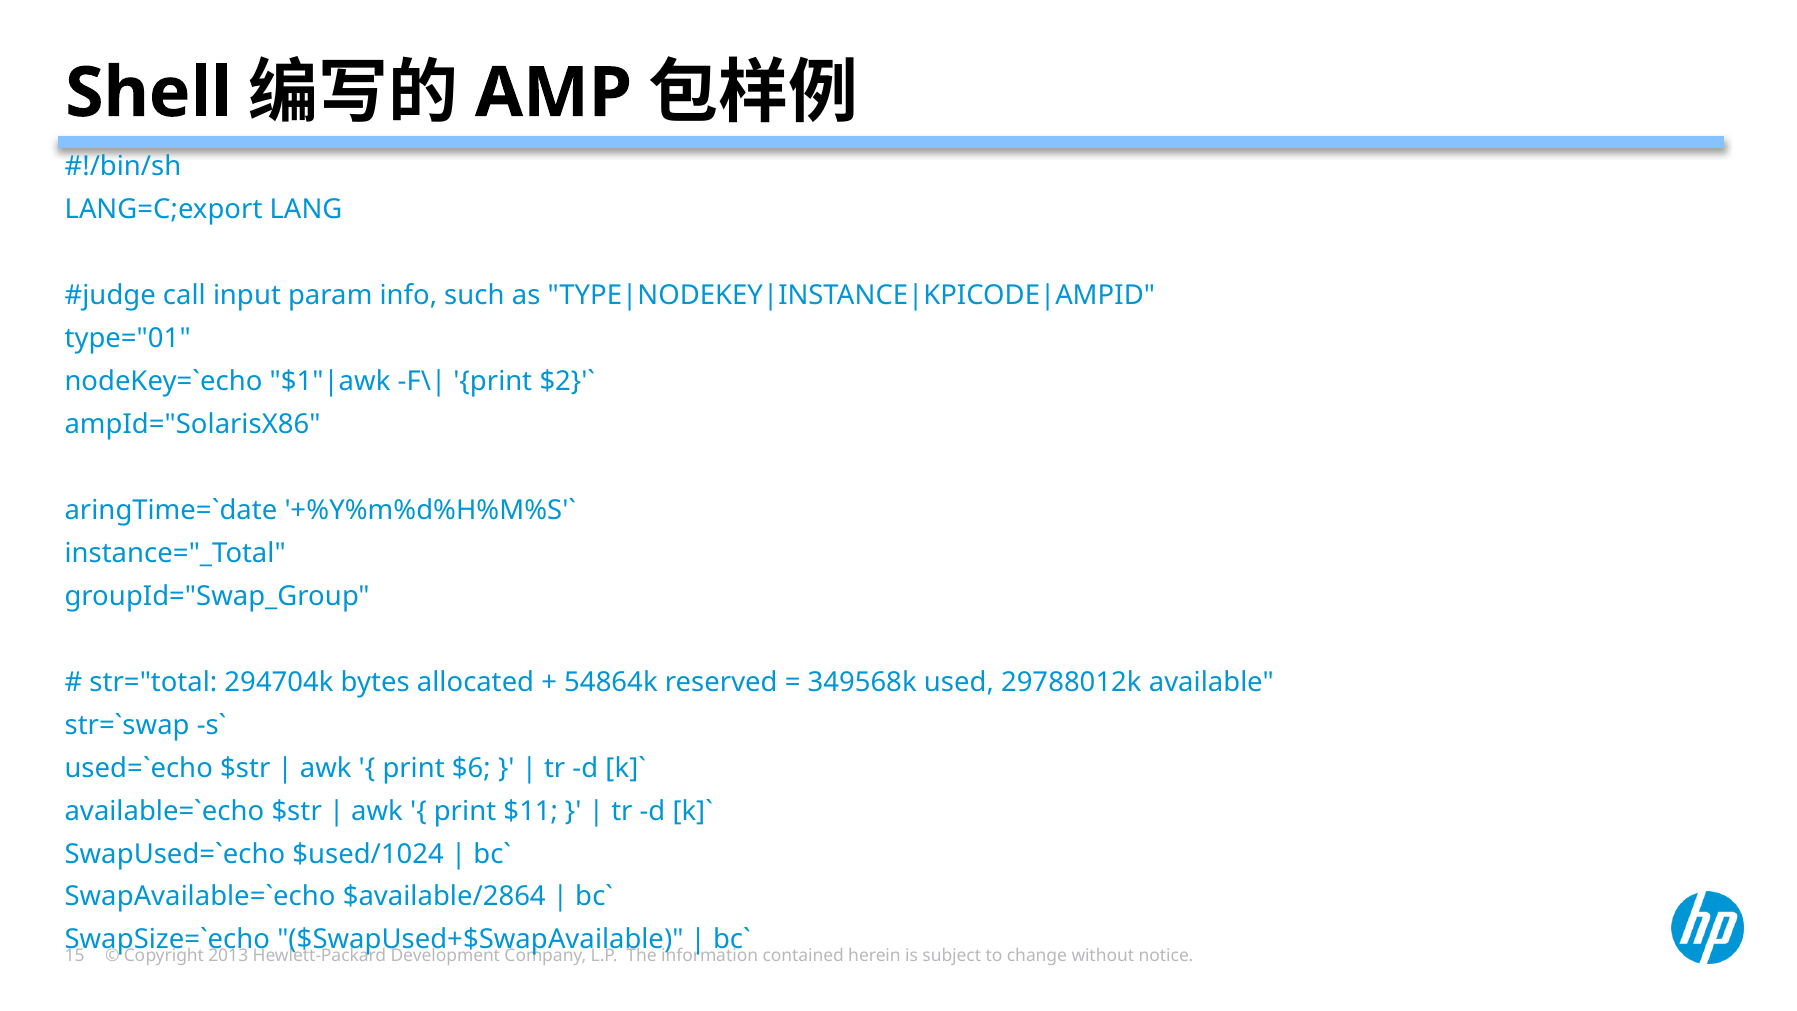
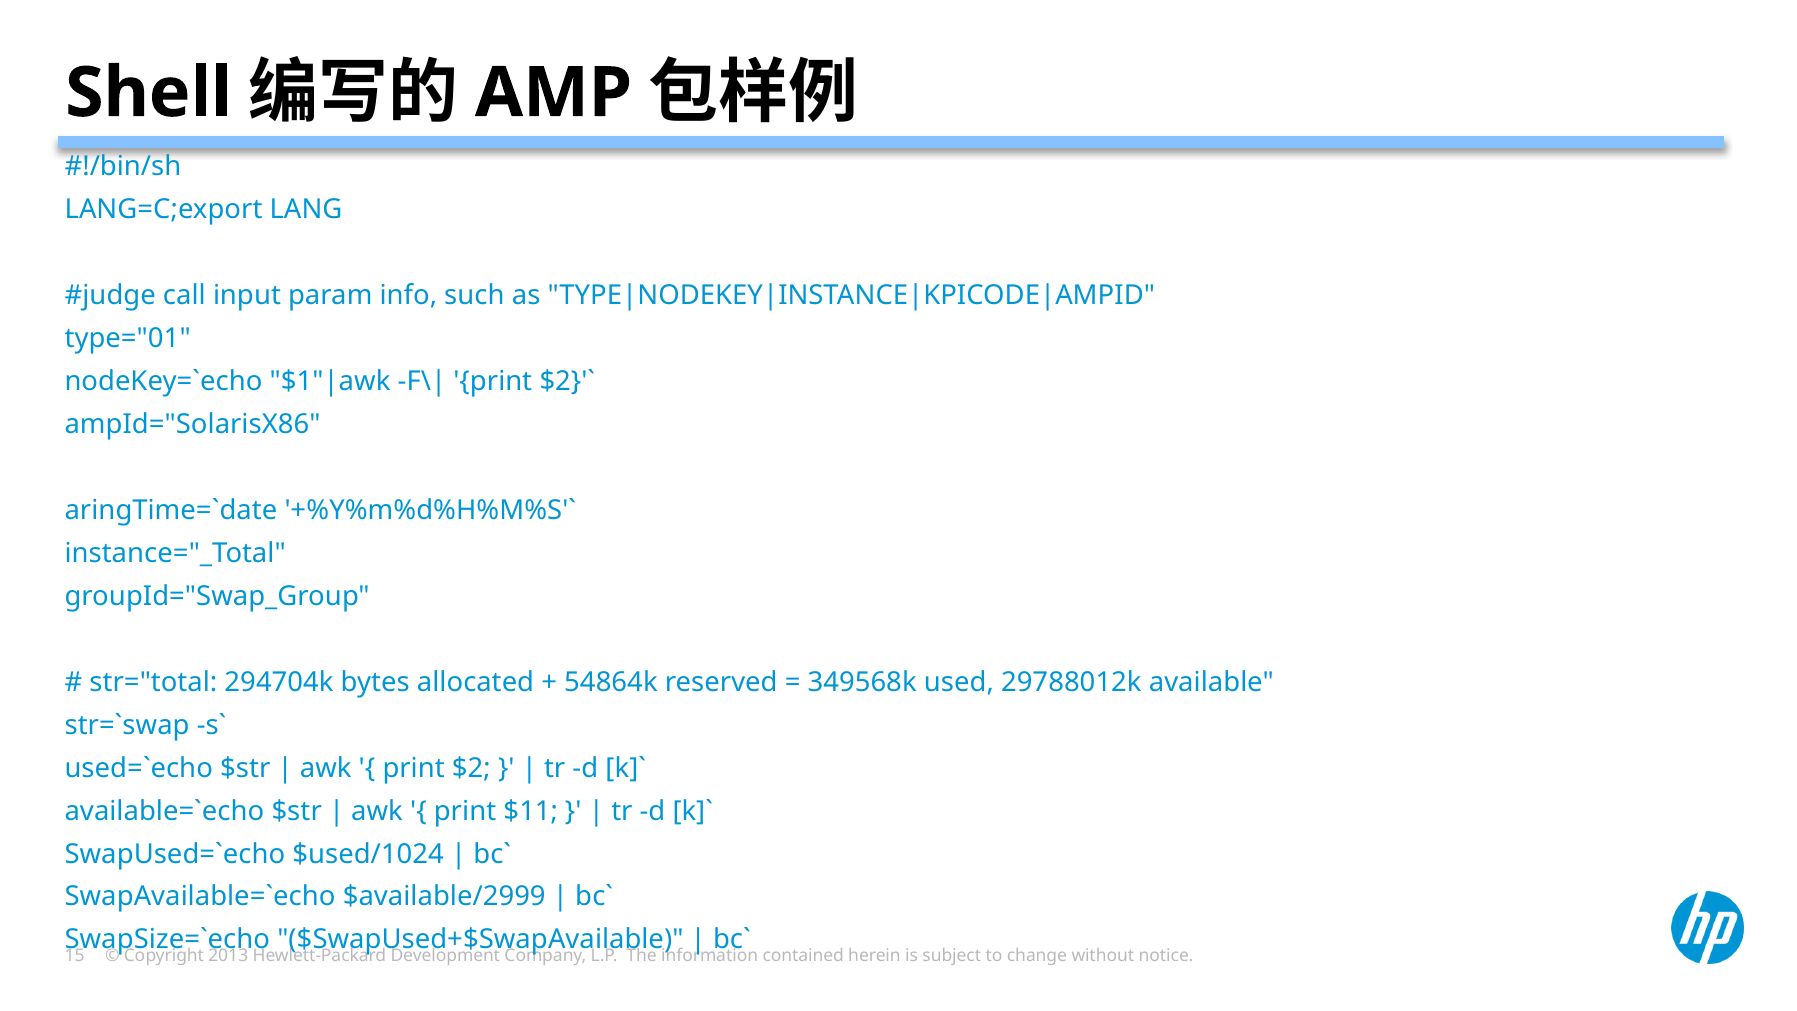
$6: $6 -> $2
$available/2864: $available/2864 -> $available/2999
